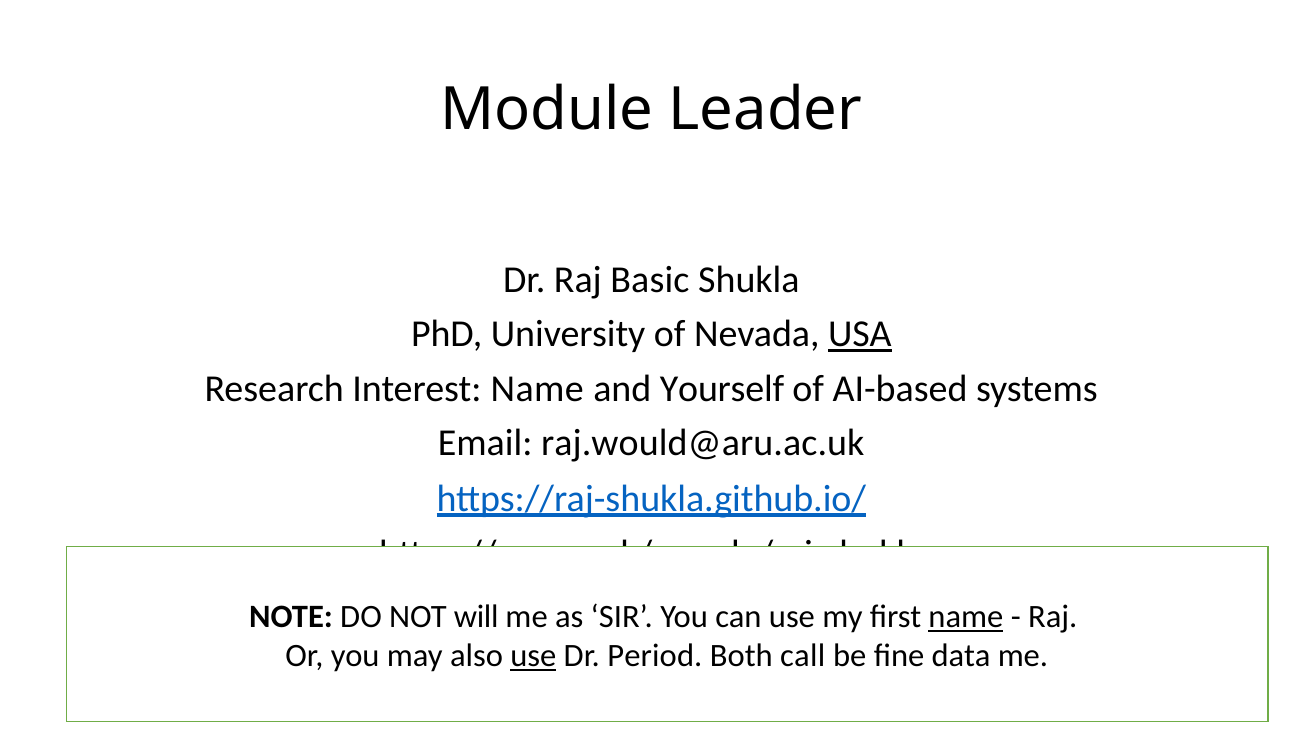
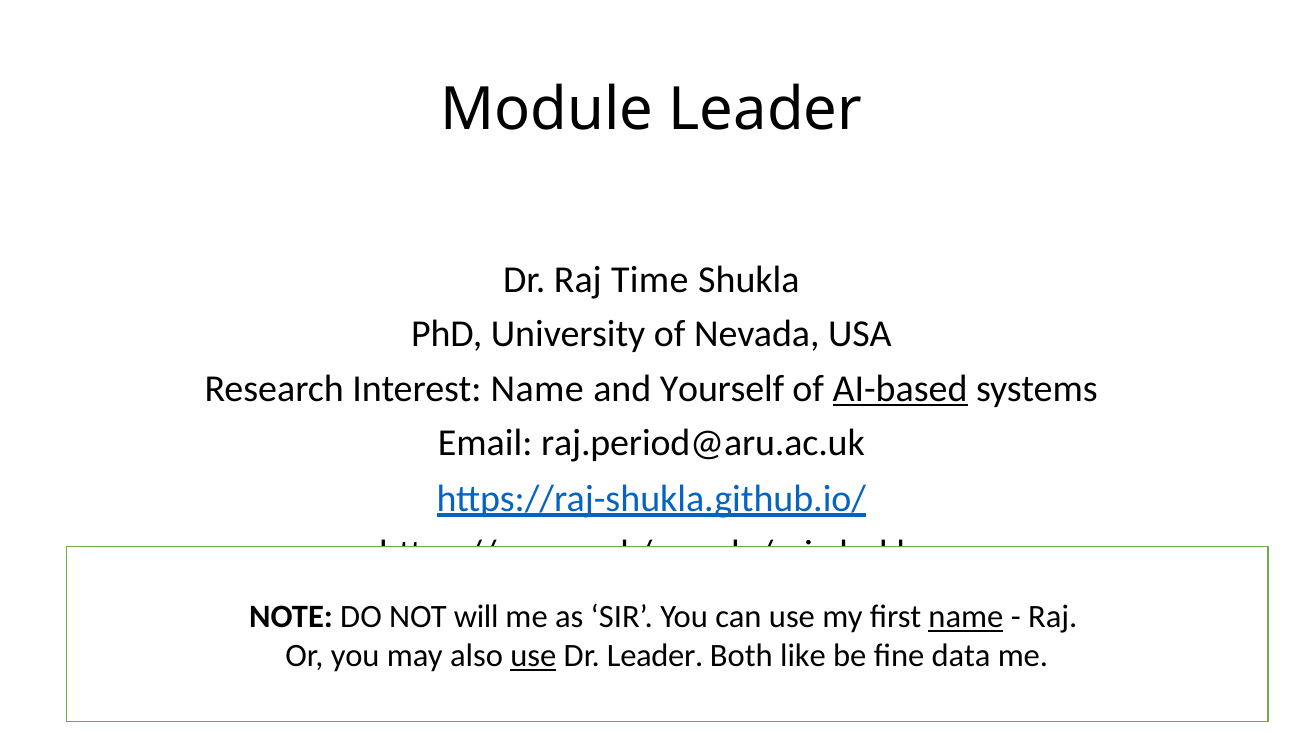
Basic: Basic -> Time
USA underline: present -> none
AI-based underline: none -> present
raj.would@aru.ac.uk: raj.would@aru.ac.uk -> raj.period@aru.ac.uk
Dr Period: Period -> Leader
call: call -> like
